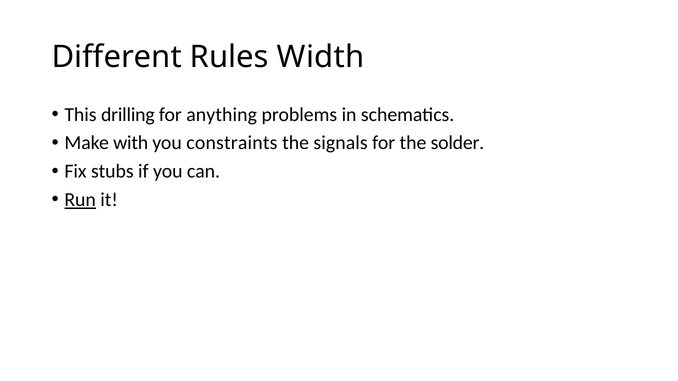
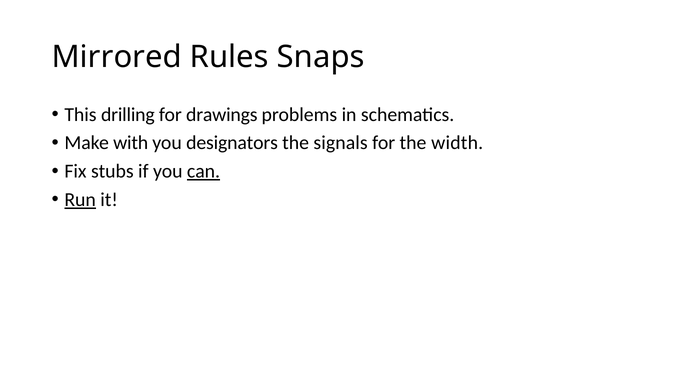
Different: Different -> Mirrored
Width: Width -> Snaps
anything: anything -> drawings
constraints: constraints -> designators
solder: solder -> width
can underline: none -> present
